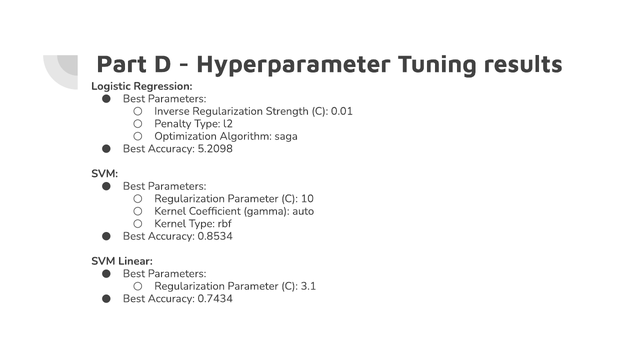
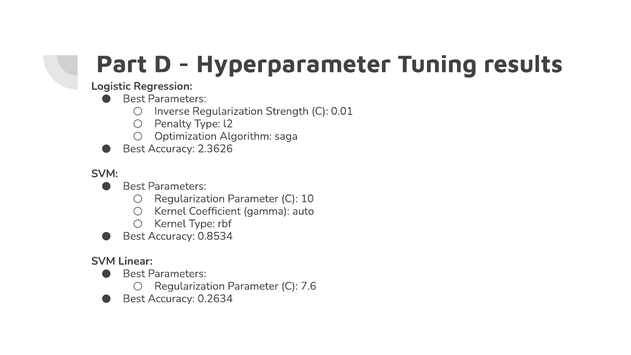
5.2098: 5.2098 -> 2.3626
3.1: 3.1 -> 7.6
0.7434: 0.7434 -> 0.2634
